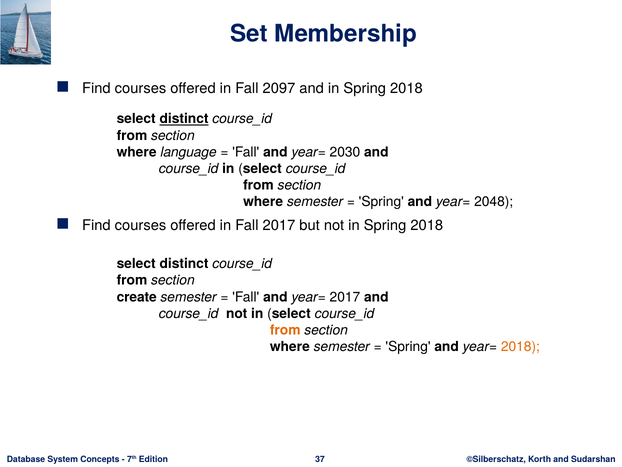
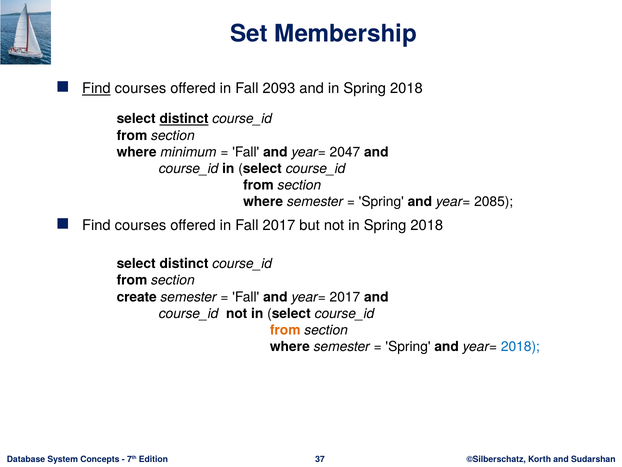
Find at (96, 88) underline: none -> present
2097: 2097 -> 2093
language: language -> minimum
2030: 2030 -> 2047
2048: 2048 -> 2085
2018 at (520, 346) colour: orange -> blue
